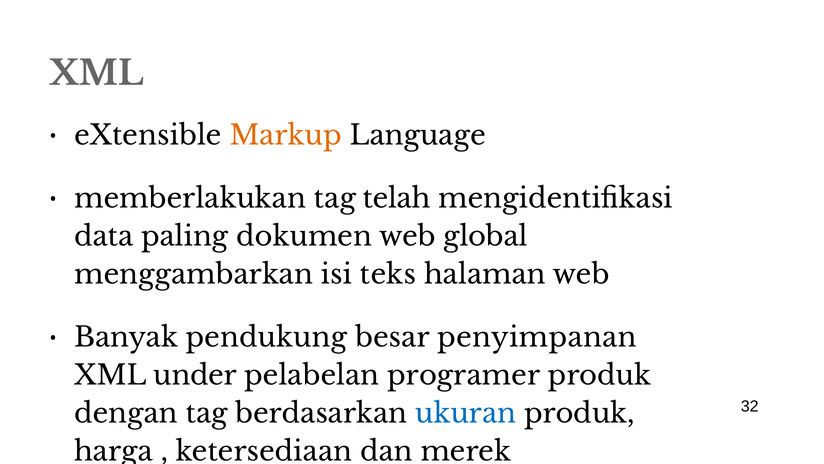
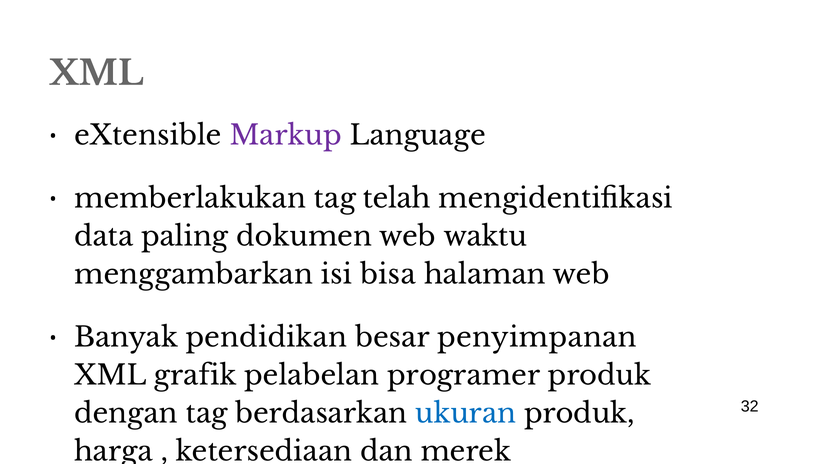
Markup colour: orange -> purple
global: global -> waktu
teks: teks -> bisa
pendukung: pendukung -> pendidikan
under: under -> grafik
